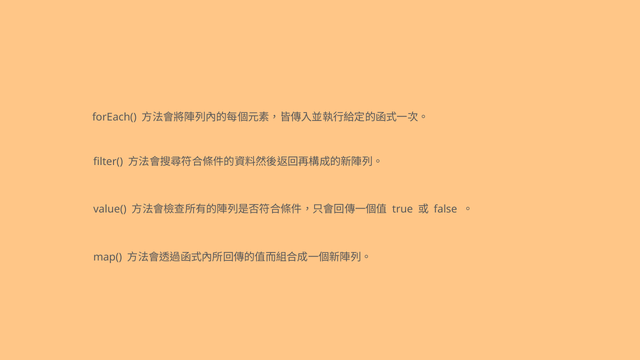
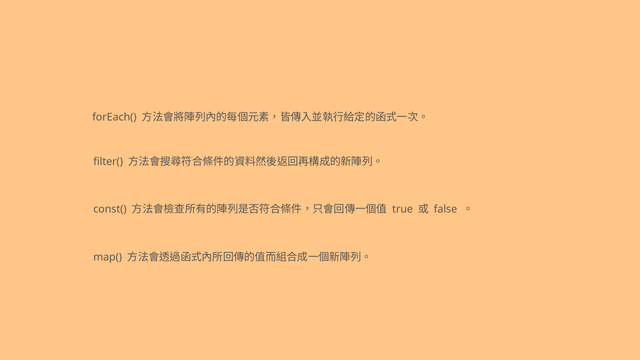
value(: value( -> const(
